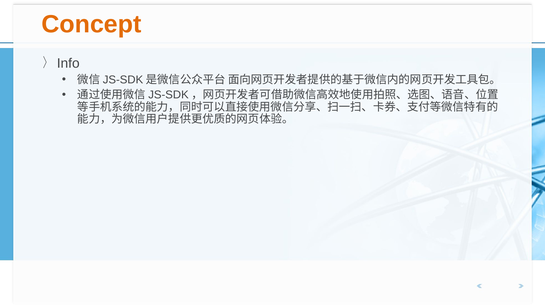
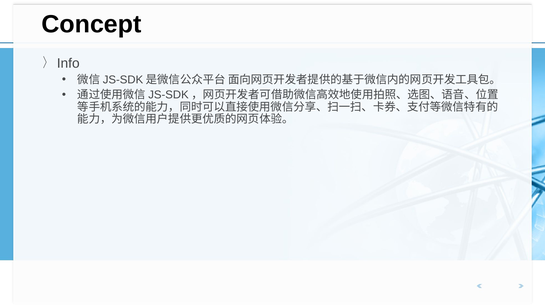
Concept colour: orange -> black
